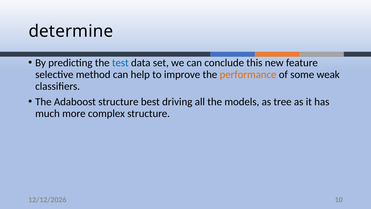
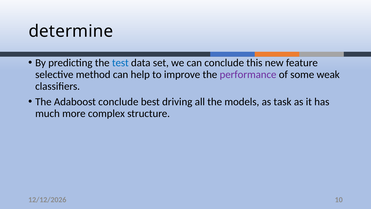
performance colour: orange -> purple
Adaboost structure: structure -> conclude
tree: tree -> task
